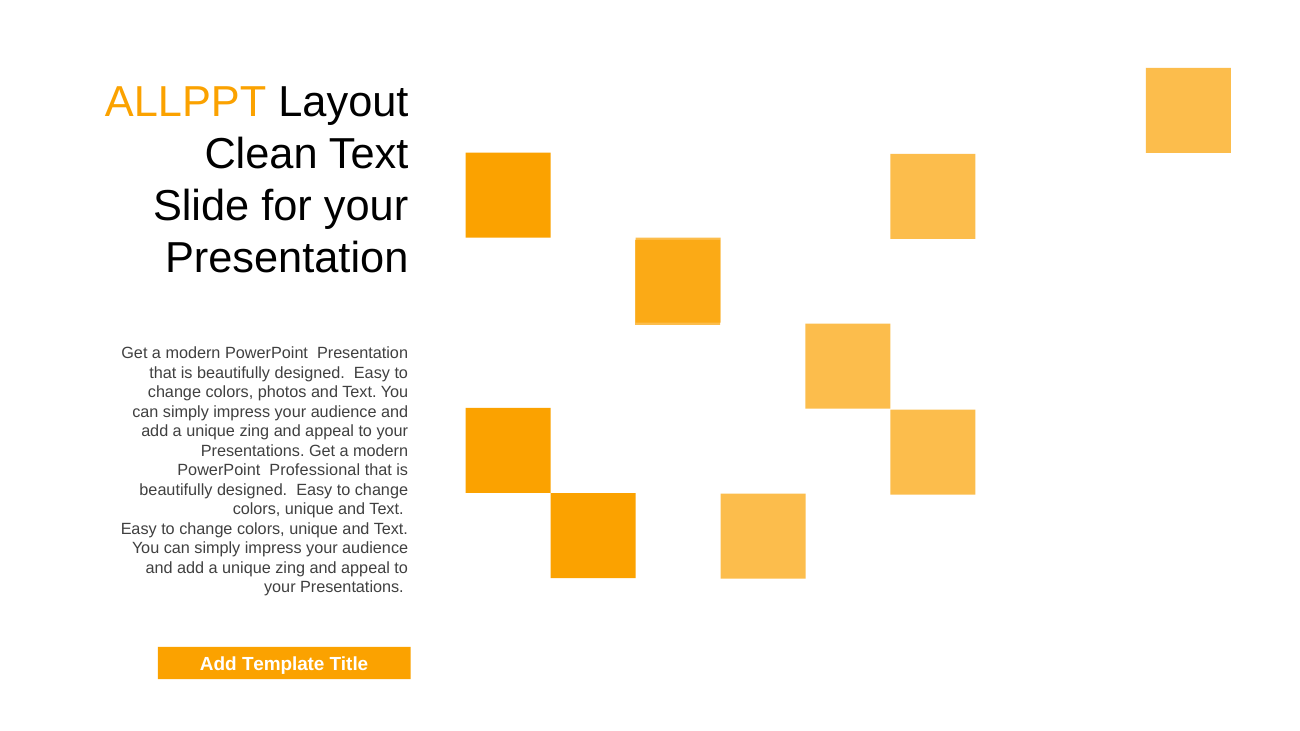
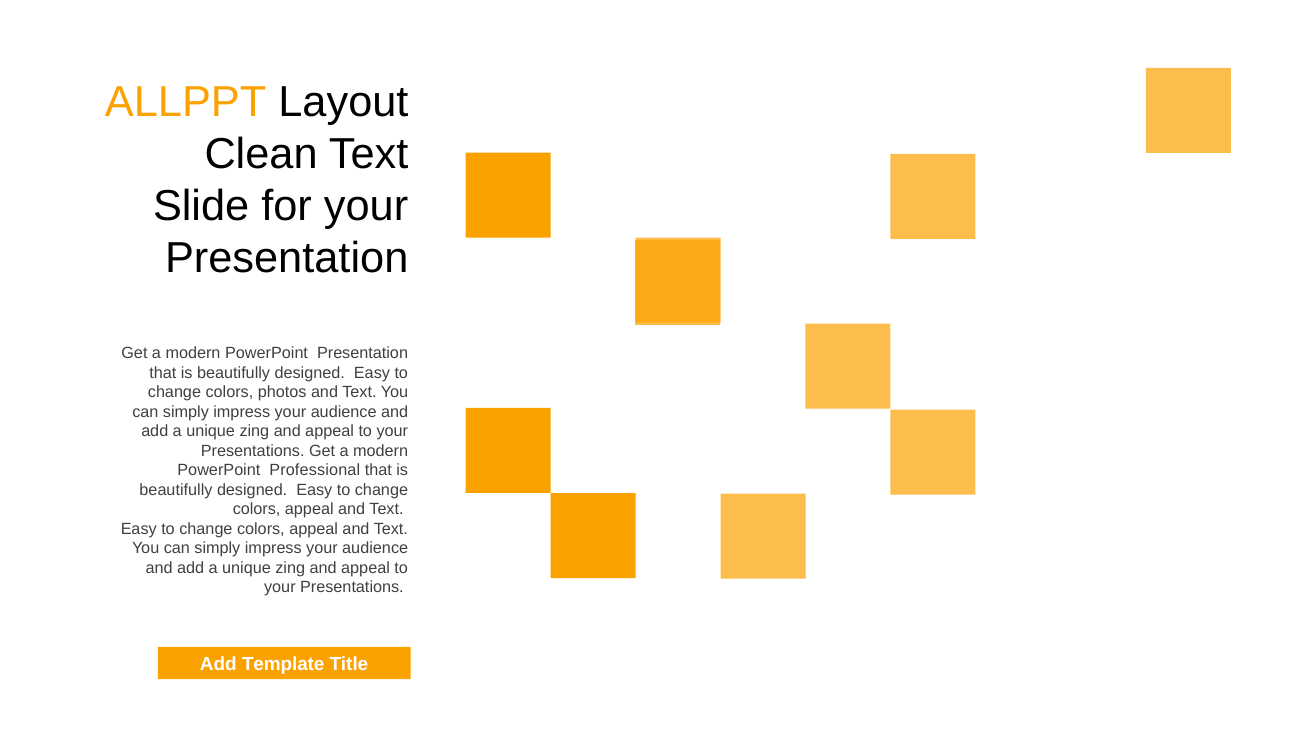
unique at (309, 509): unique -> appeal
unique at (314, 529): unique -> appeal
